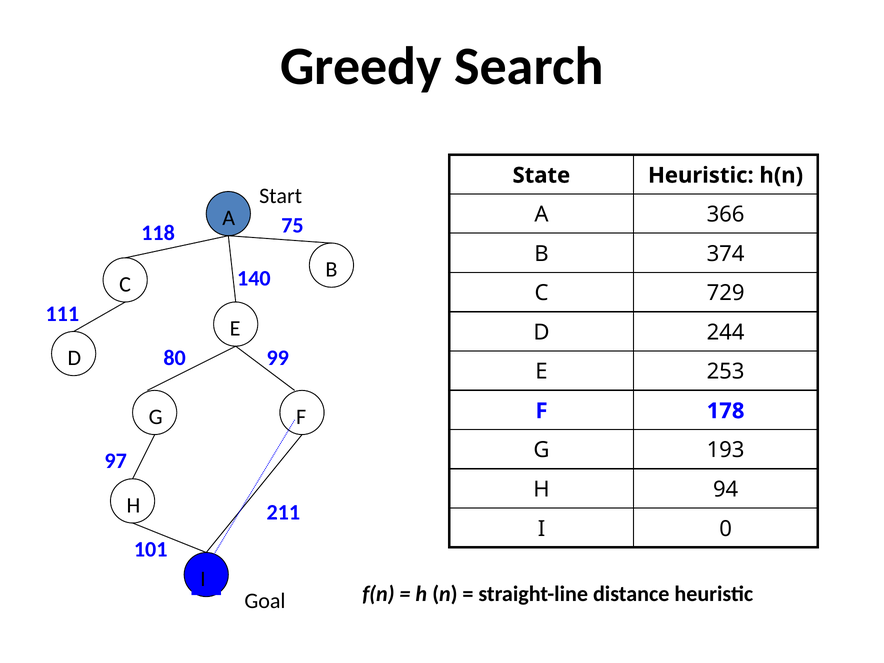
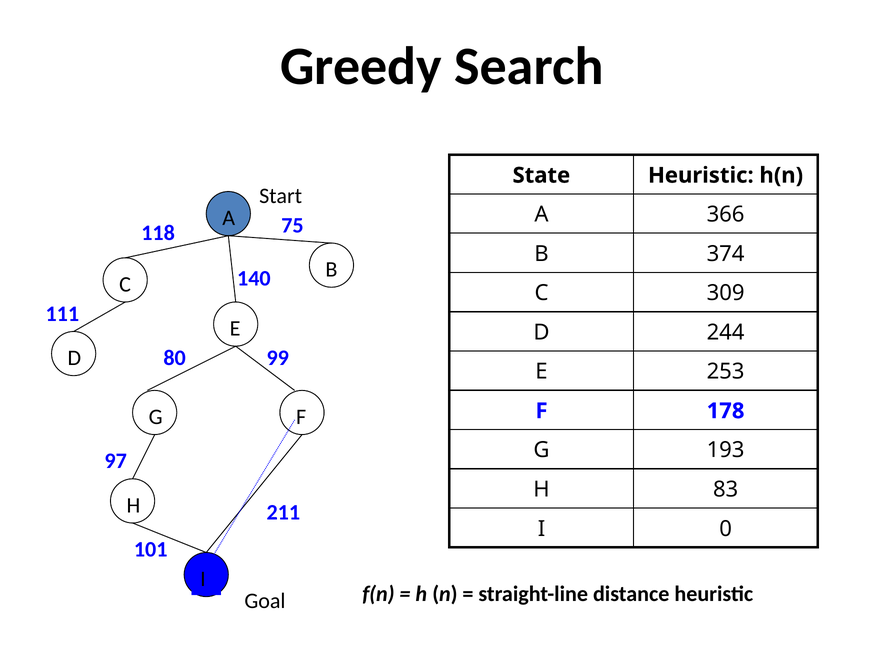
729: 729 -> 309
94: 94 -> 83
